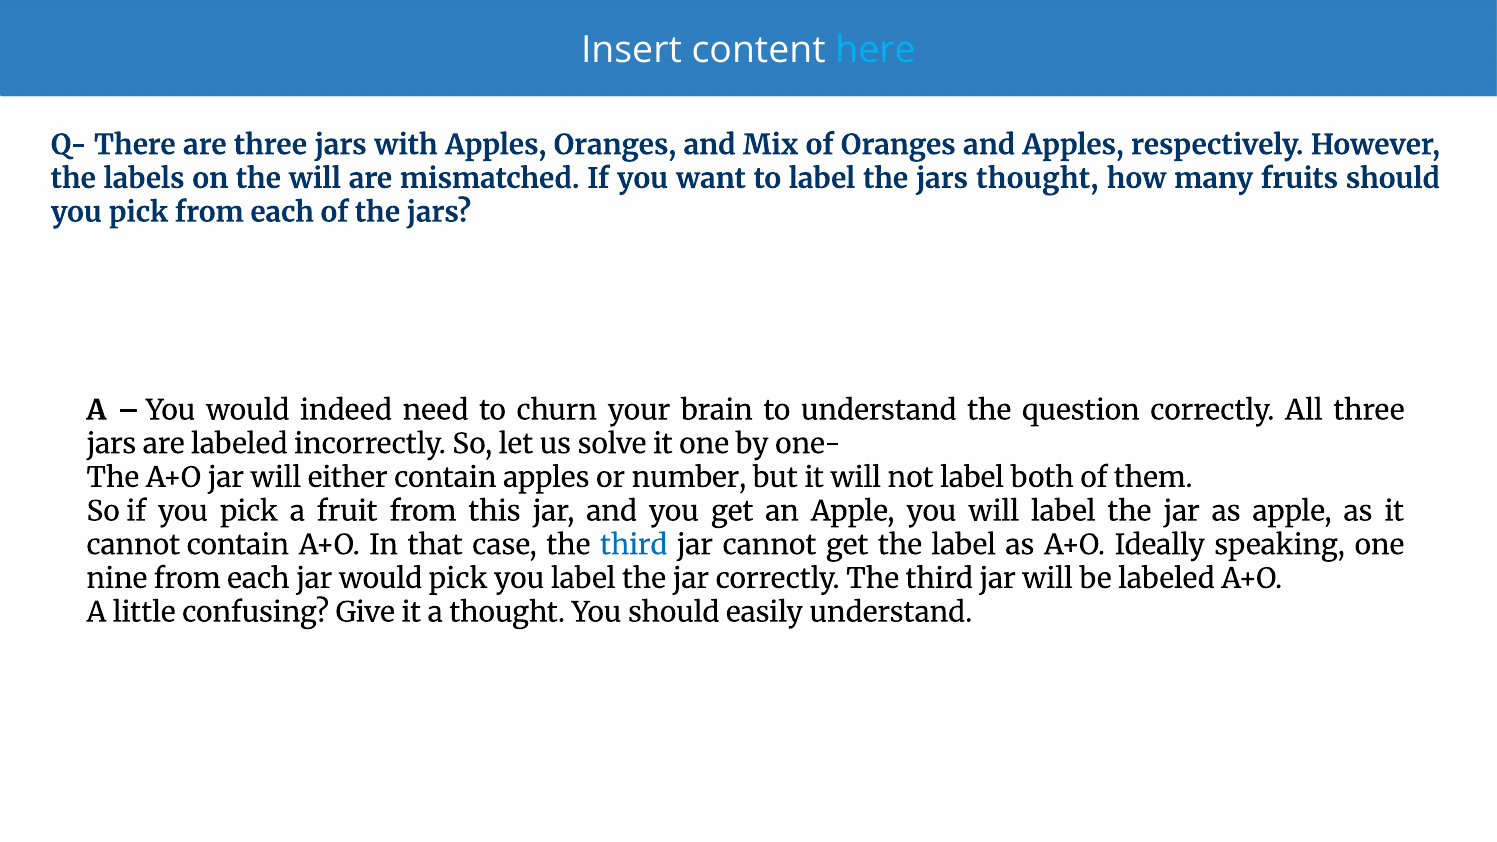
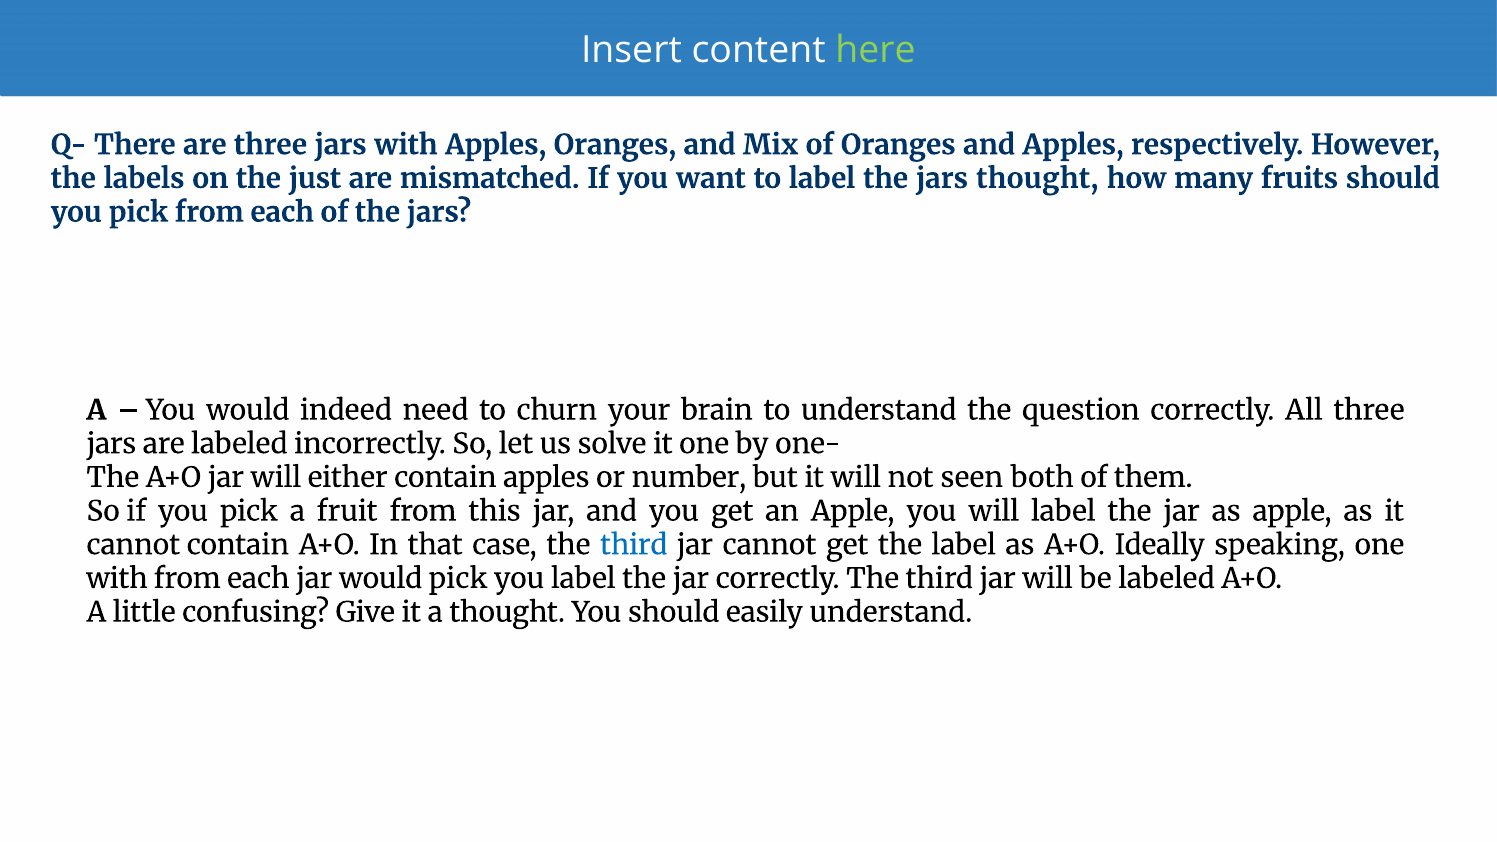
here colour: light blue -> light green
the will: will -> just
not label: label -> seen
nine at (117, 579): nine -> with
